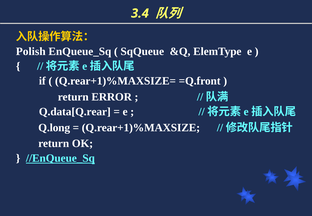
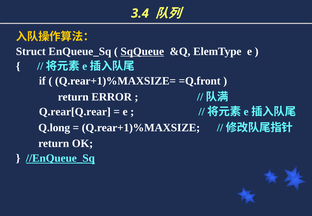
Polish: Polish -> Struct
SqQueue underline: none -> present
Q.data[Q.rear: Q.data[Q.rear -> Q.rear[Q.rear
